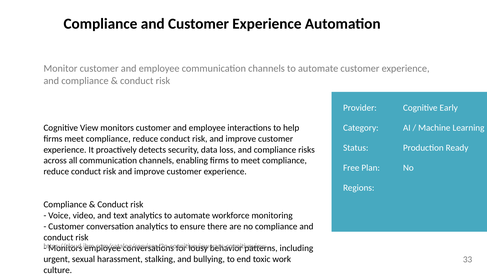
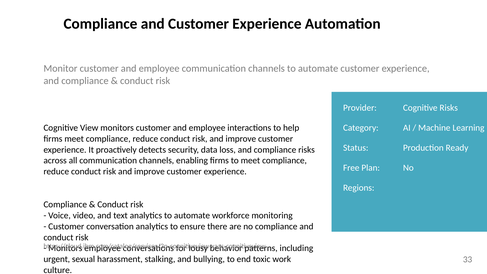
Cognitive Early: Early -> Risks
